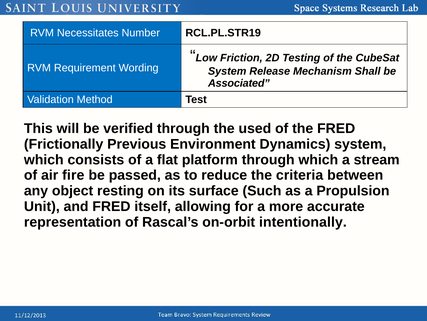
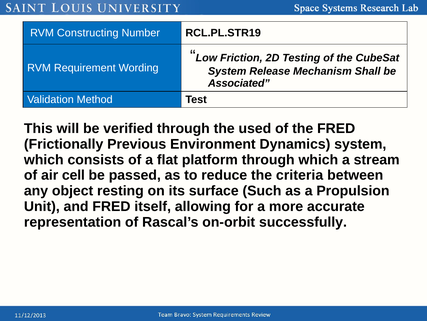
Necessitates: Necessitates -> Constructing
fire: fire -> cell
intentionally: intentionally -> successfully
